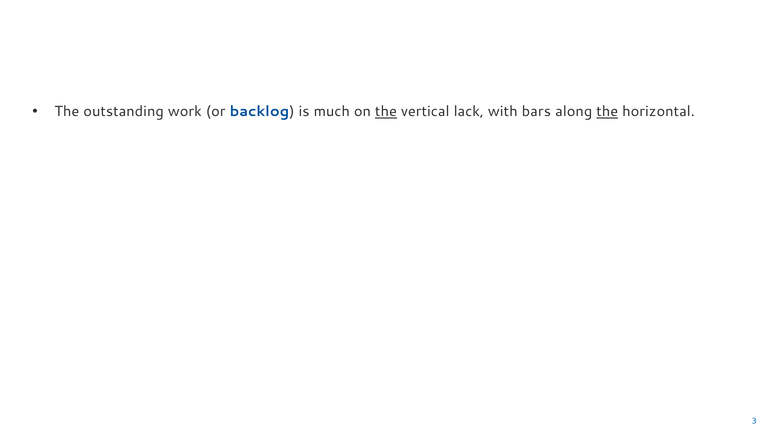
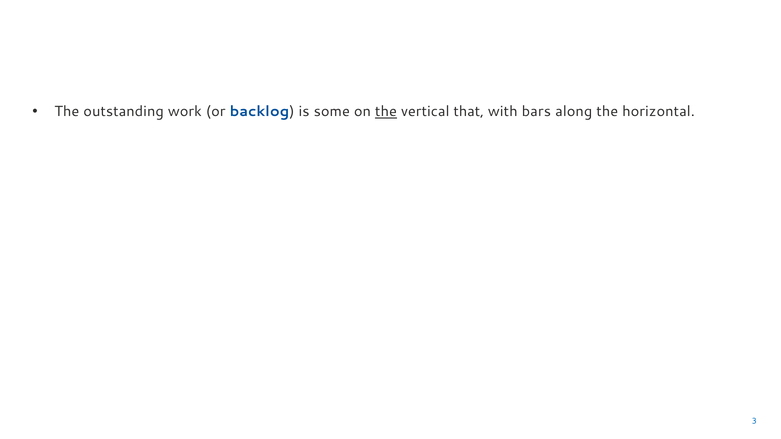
much: much -> some
lack: lack -> that
the at (607, 112) underline: present -> none
